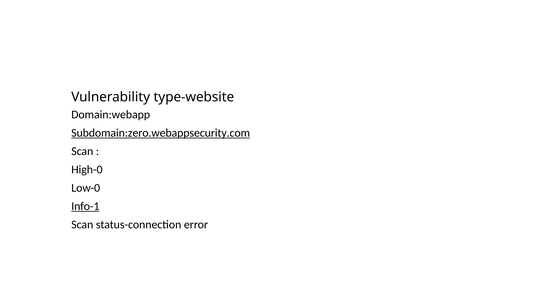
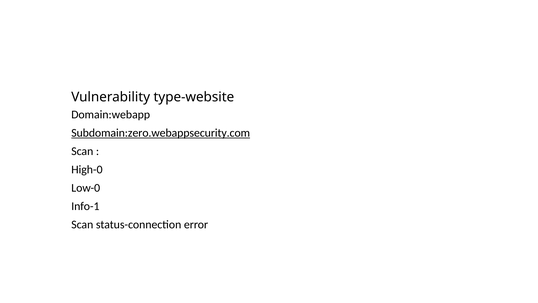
Info-1 underline: present -> none
